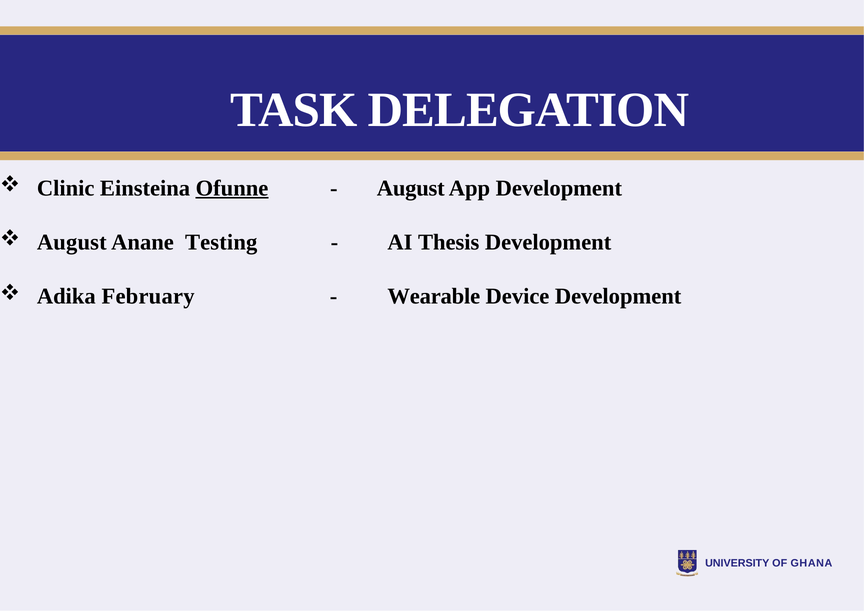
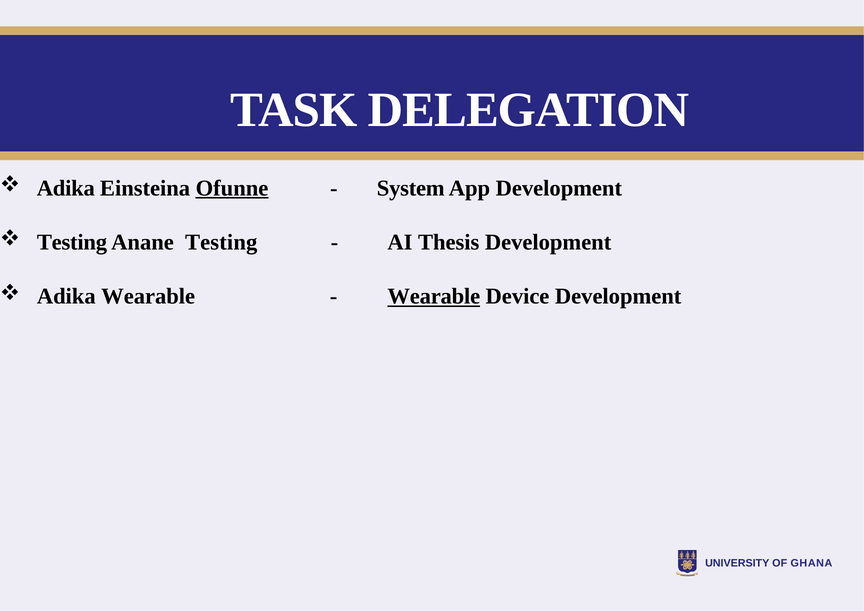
Clinic at (66, 188): Clinic -> Adika
August at (411, 188): August -> System
August at (72, 242): August -> Testing
Adika February: February -> Wearable
Wearable at (434, 296) underline: none -> present
